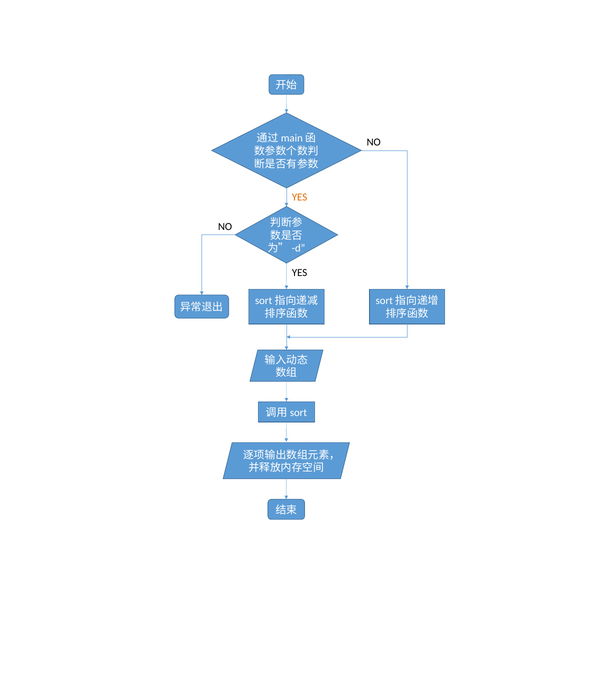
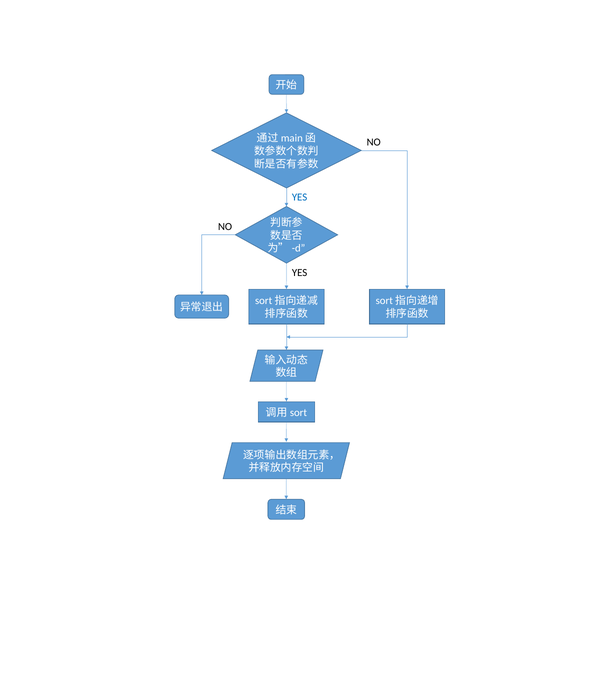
YES at (300, 197) colour: orange -> blue
